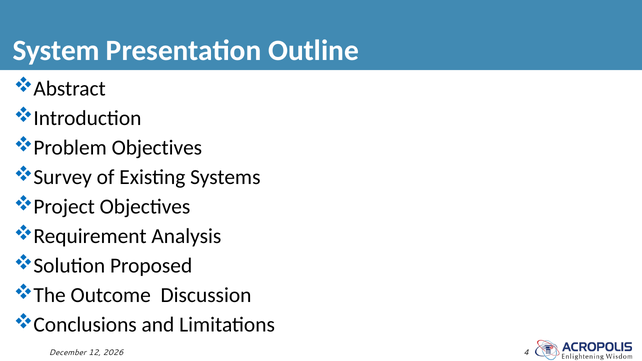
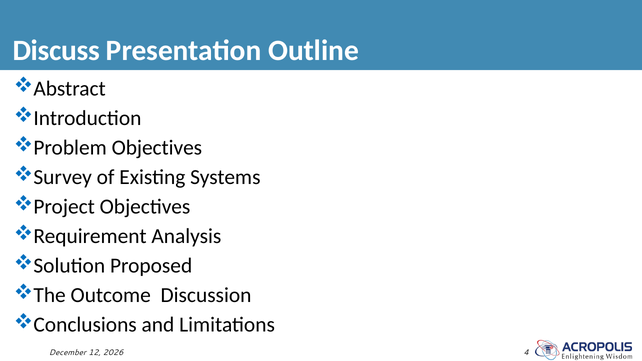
System: System -> Discuss
